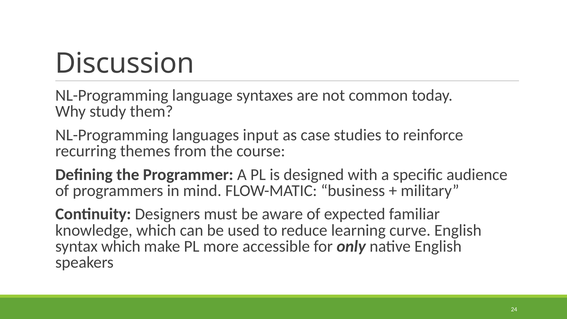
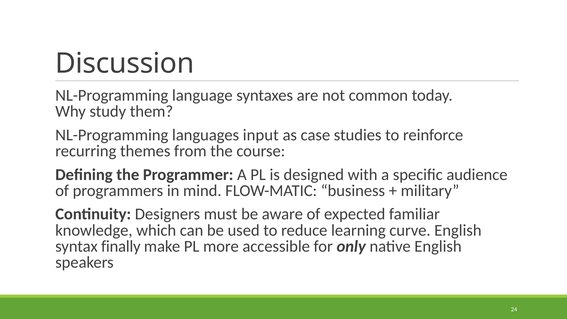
syntax which: which -> finally
